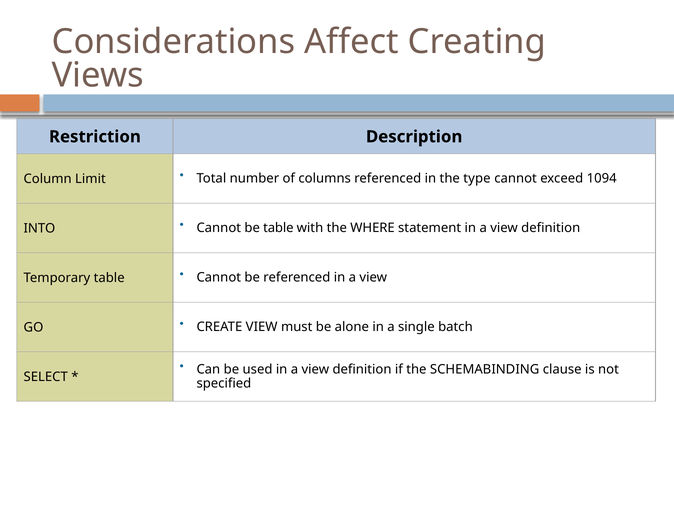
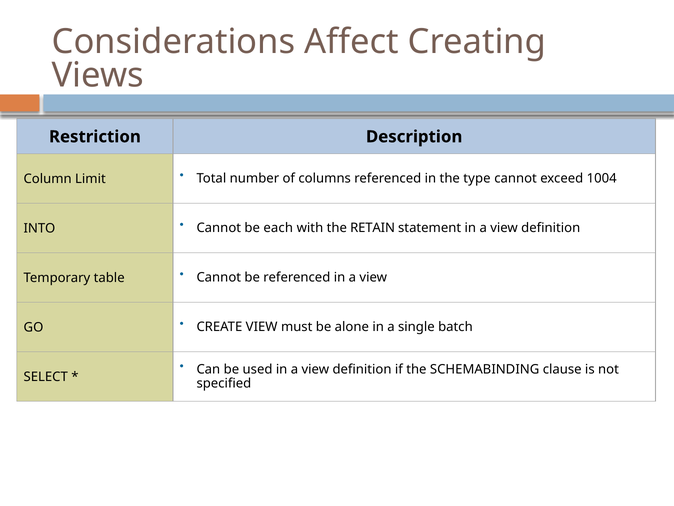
1094: 1094 -> 1004
be table: table -> each
WHERE: WHERE -> RETAIN
